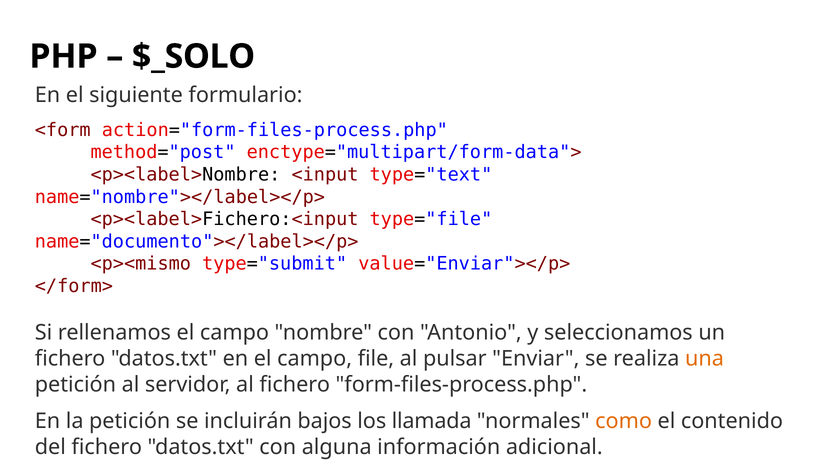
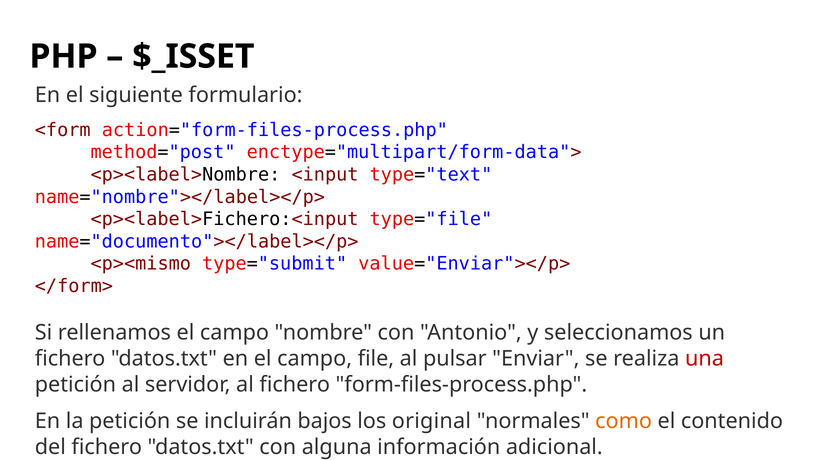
$_SOLO: $_SOLO -> $_ISSET
una colour: orange -> red
llamada: llamada -> original
